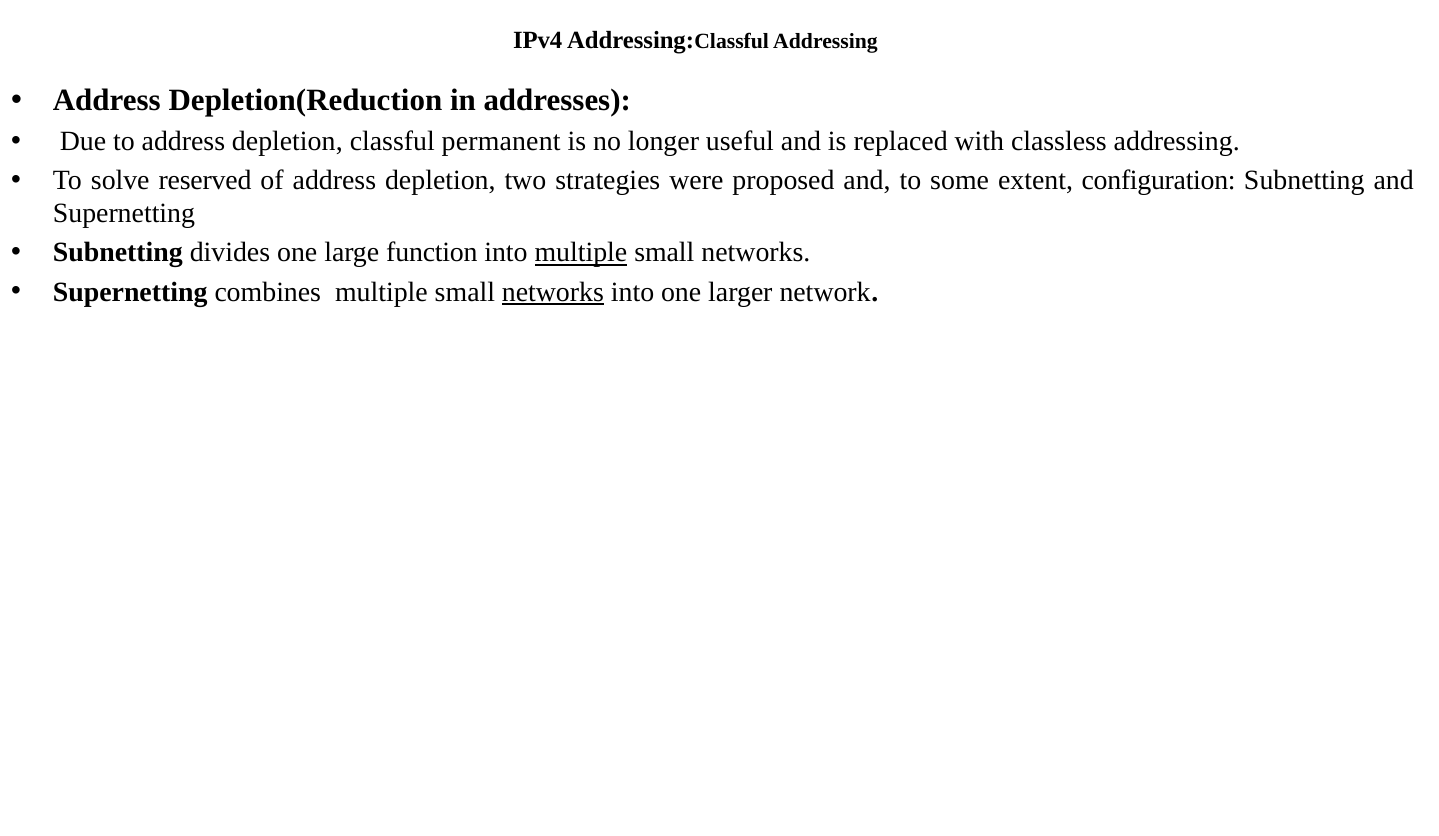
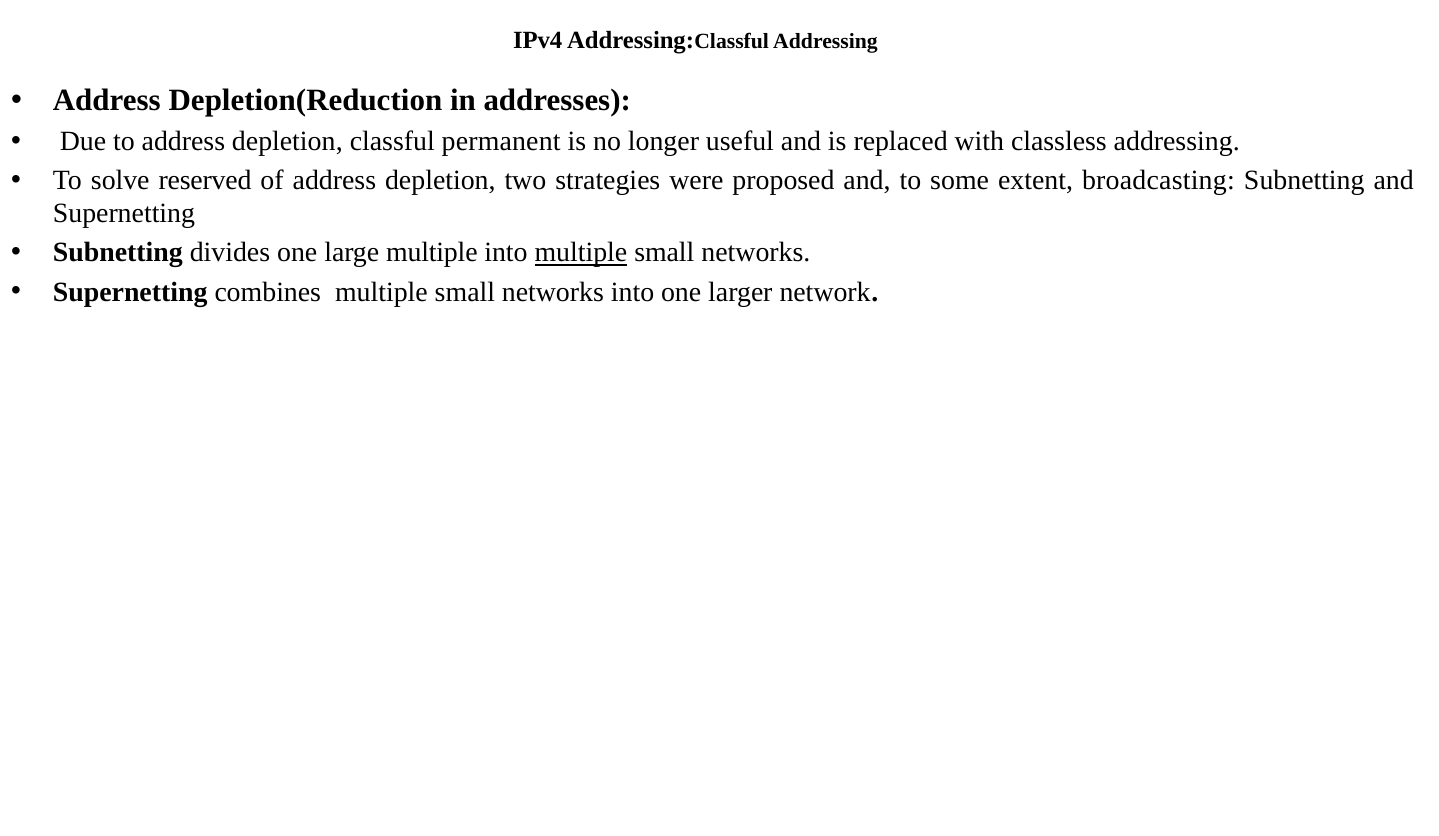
configuration: configuration -> broadcasting
large function: function -> multiple
networks at (553, 292) underline: present -> none
